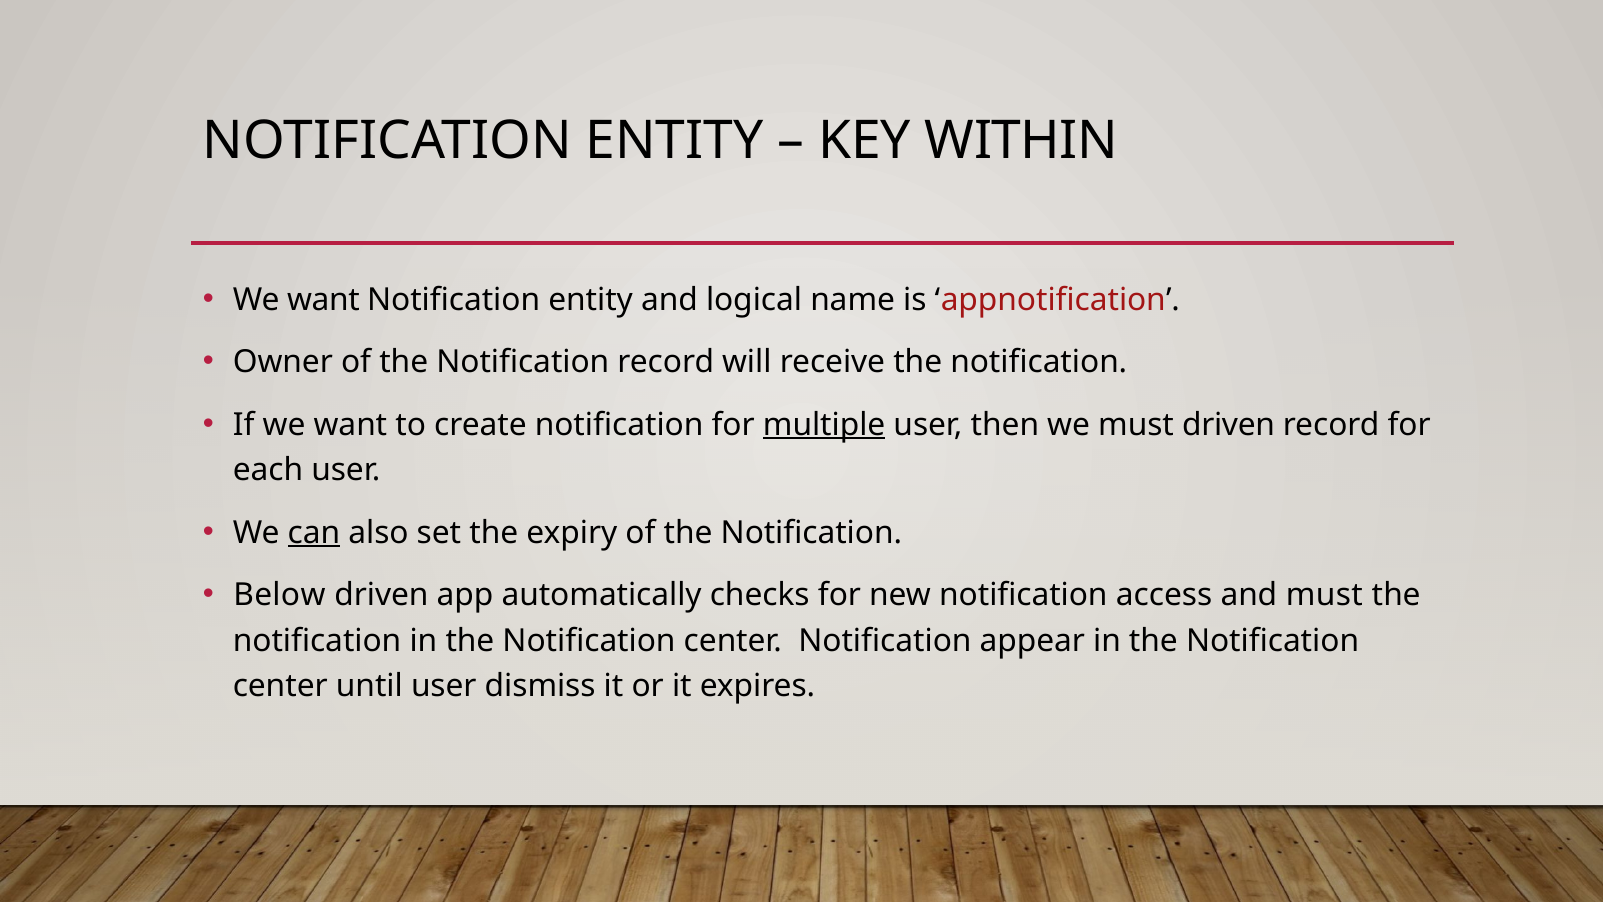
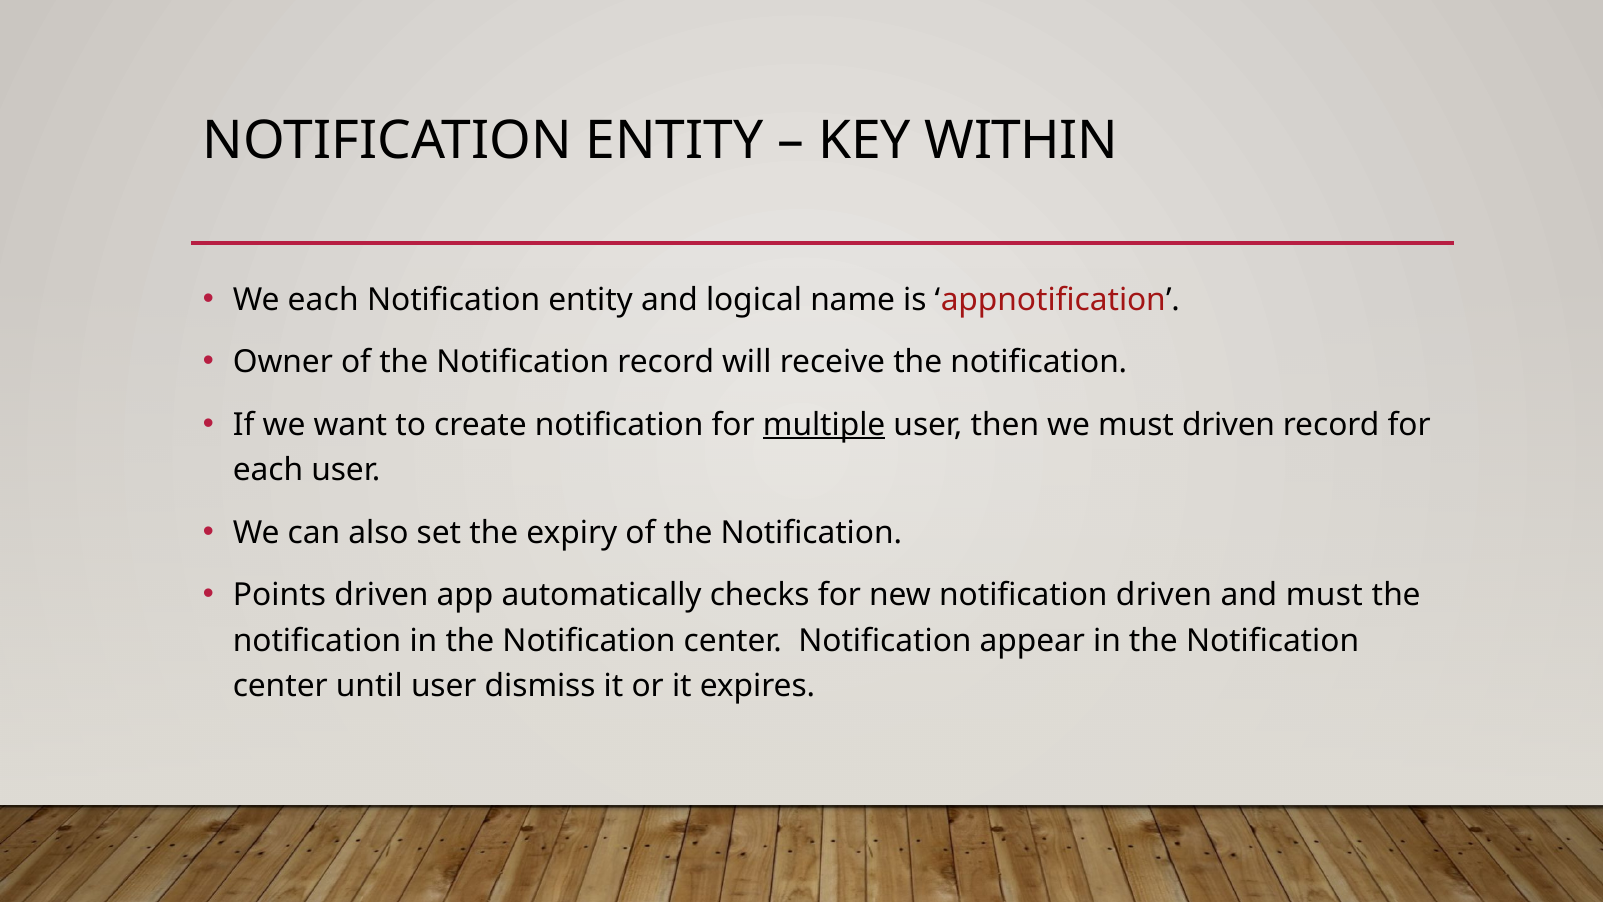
want at (323, 300): want -> each
can underline: present -> none
Below: Below -> Points
notification access: access -> driven
